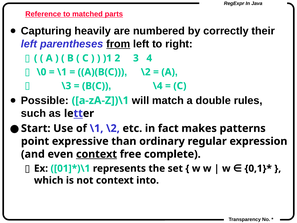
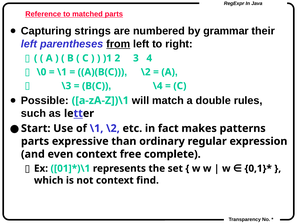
heavily: heavily -> strings
correctly: correctly -> grammar
point at (35, 141): point -> parts
context at (97, 154) underline: present -> none
into: into -> find
